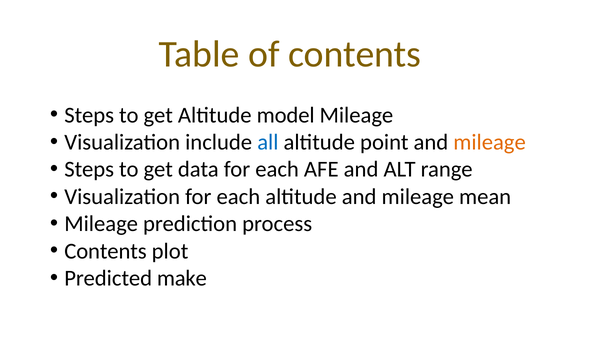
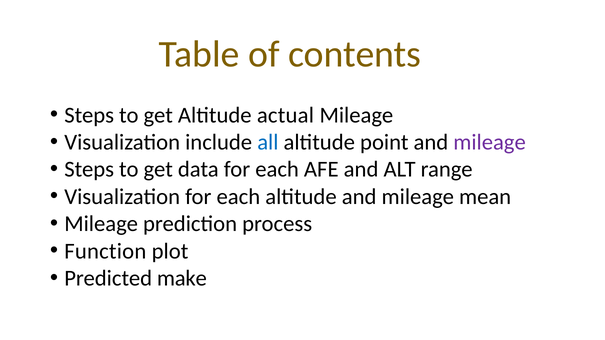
model: model -> actual
mileage at (490, 142) colour: orange -> purple
Contents at (105, 251): Contents -> Function
